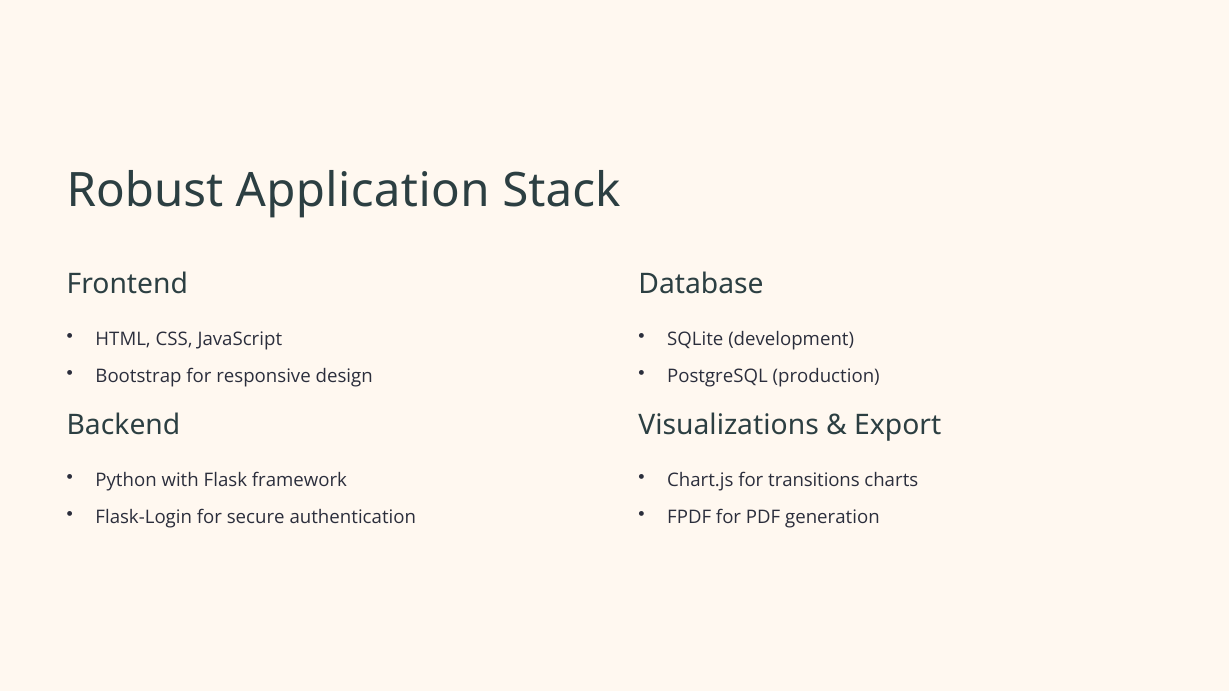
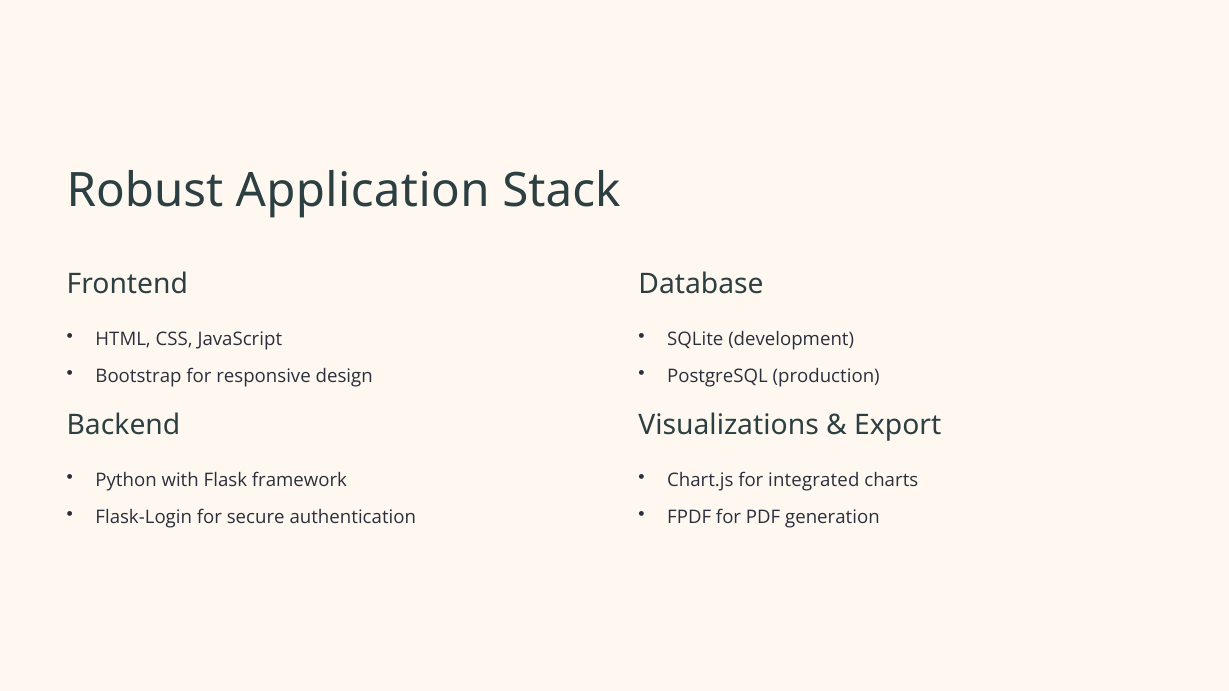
transitions: transitions -> integrated
